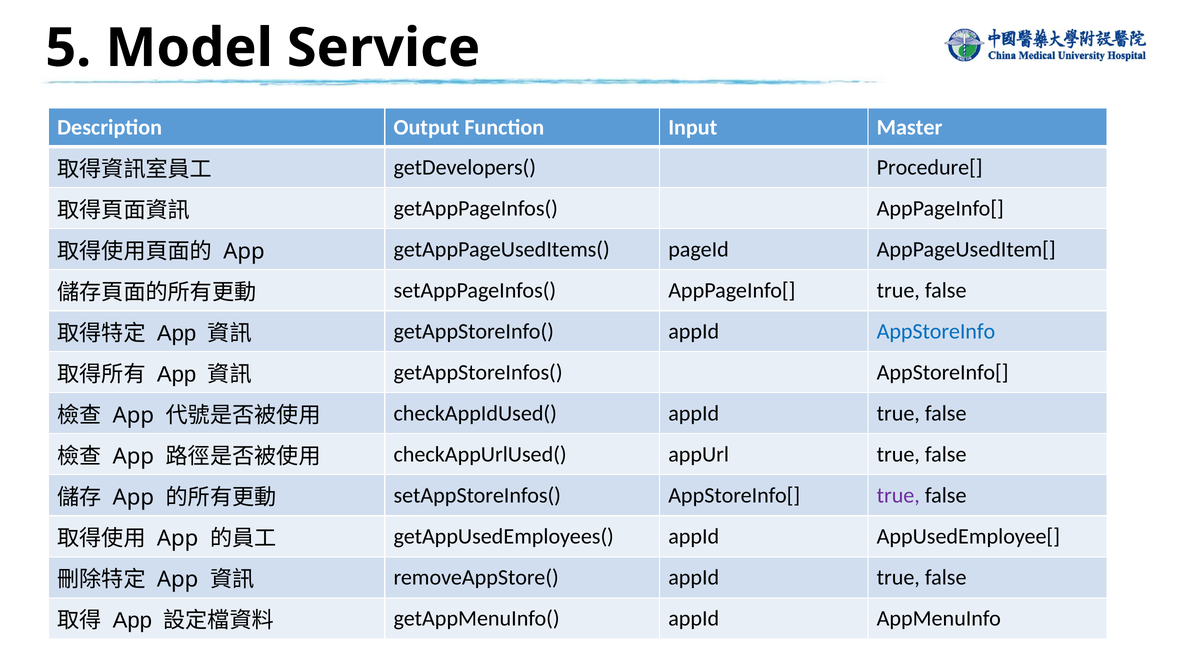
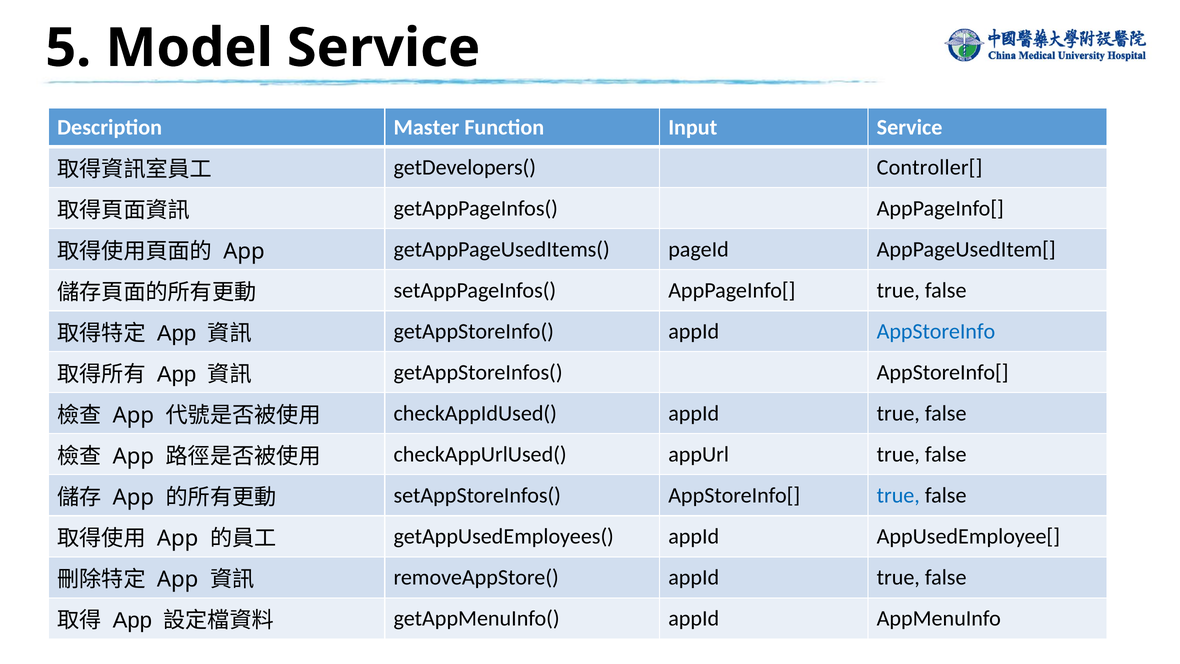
Output: Output -> Master
Input Master: Master -> Service
Procedure[: Procedure[ -> Controller[
true at (898, 495) colour: purple -> blue
